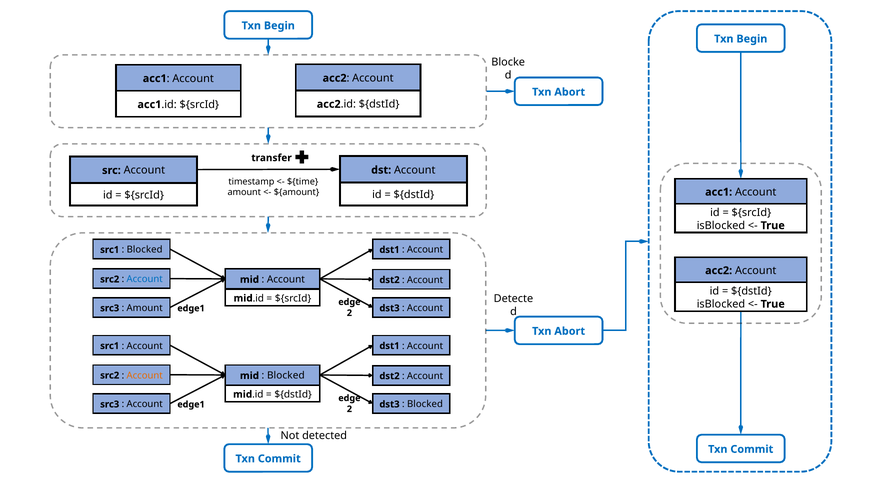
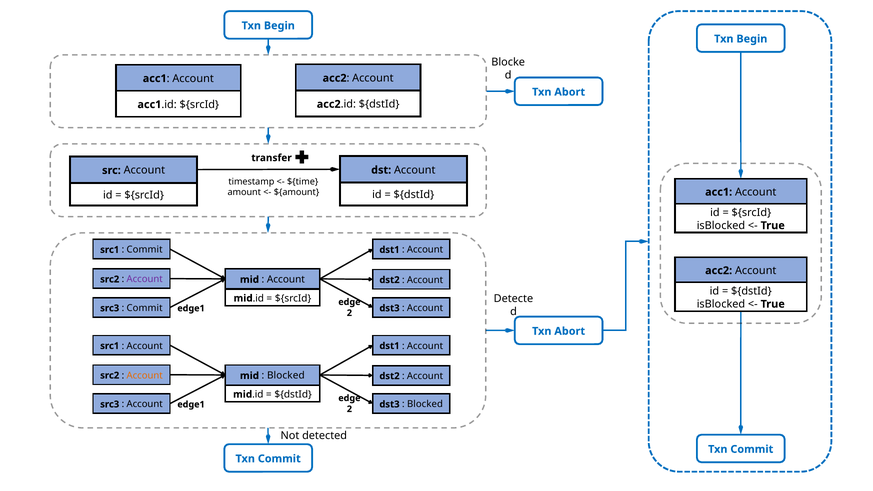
Blocked at (145, 250): Blocked -> Commit
Account at (145, 279) colour: blue -> purple
Amount at (145, 308): Amount -> Commit
